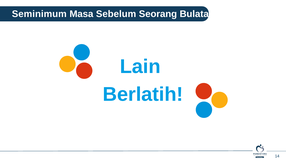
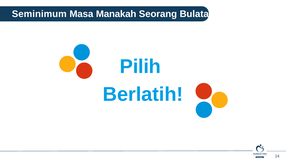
Sebelum: Sebelum -> Manakah
Lain: Lain -> Pilih
